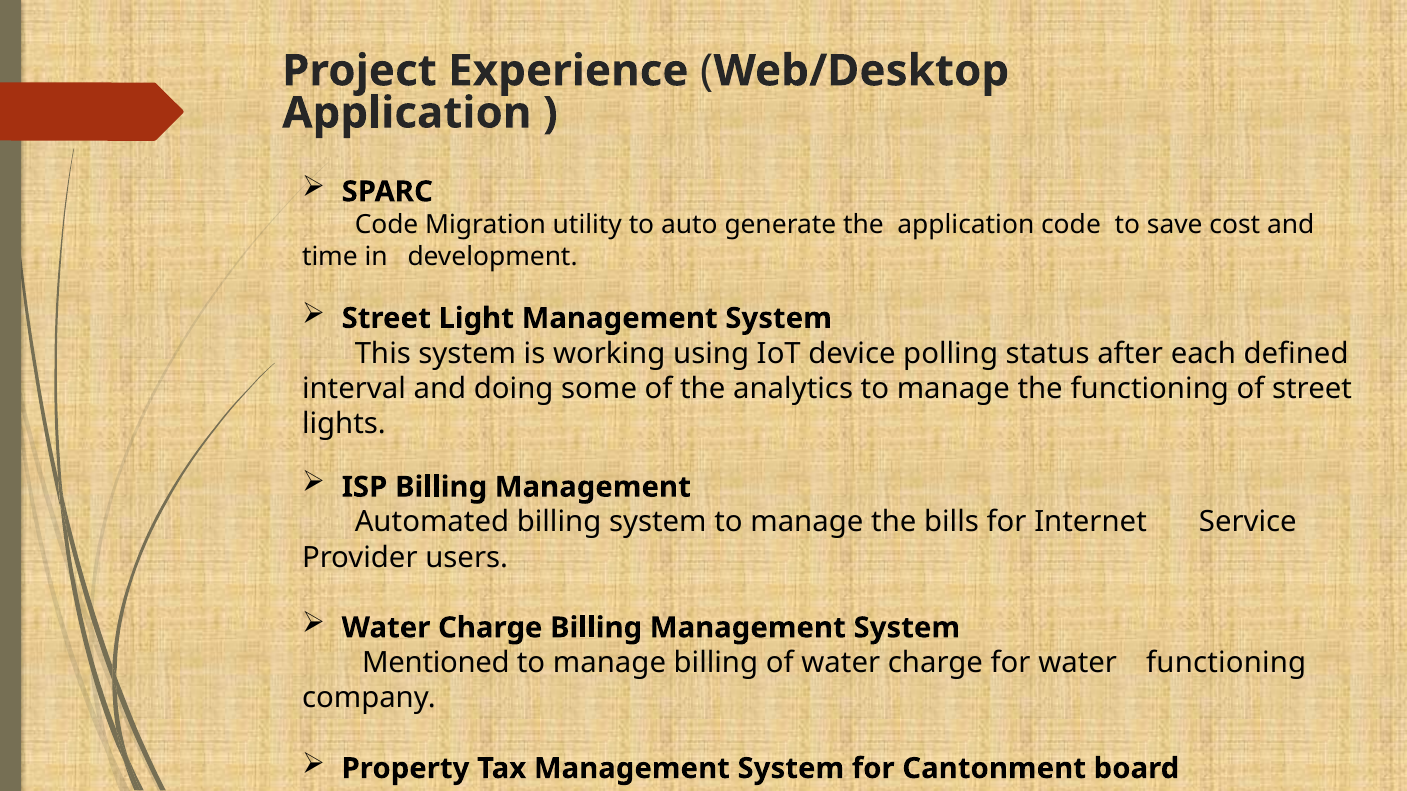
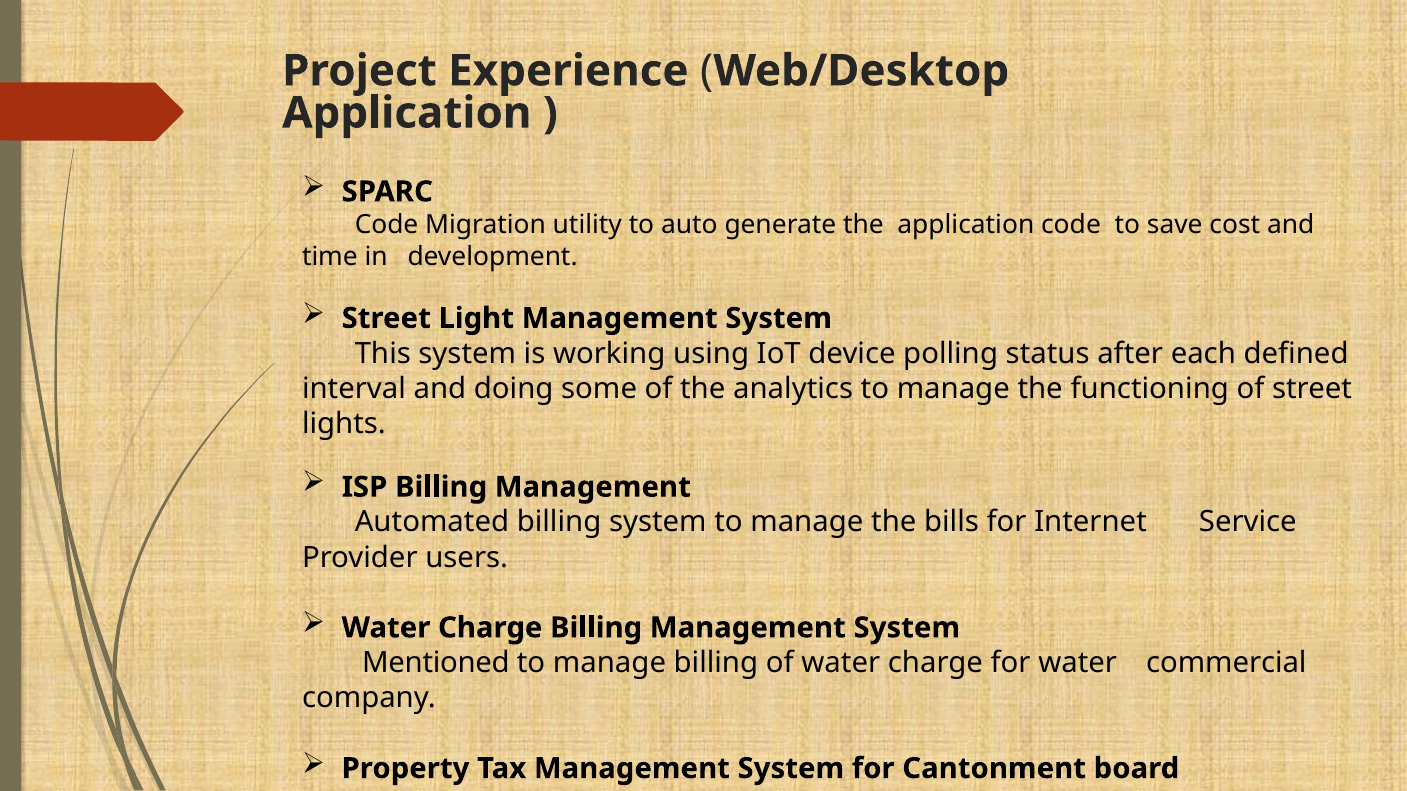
water functioning: functioning -> commercial
